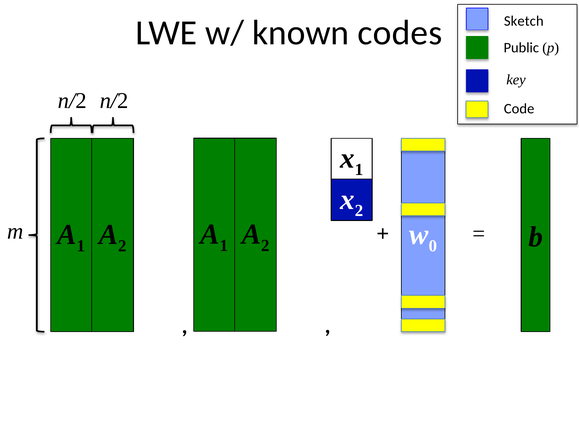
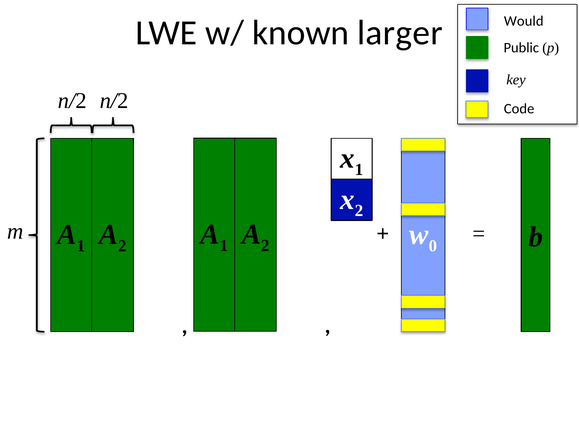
Sketch: Sketch -> Would
codes: codes -> larger
